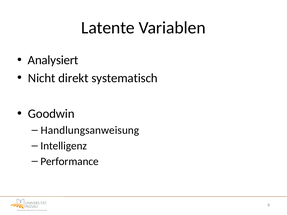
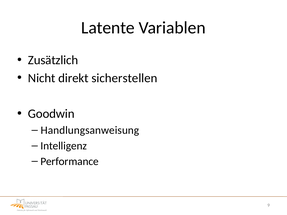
Analysiert: Analysiert -> Zusätzlich
systematisch: systematisch -> sicherstellen
